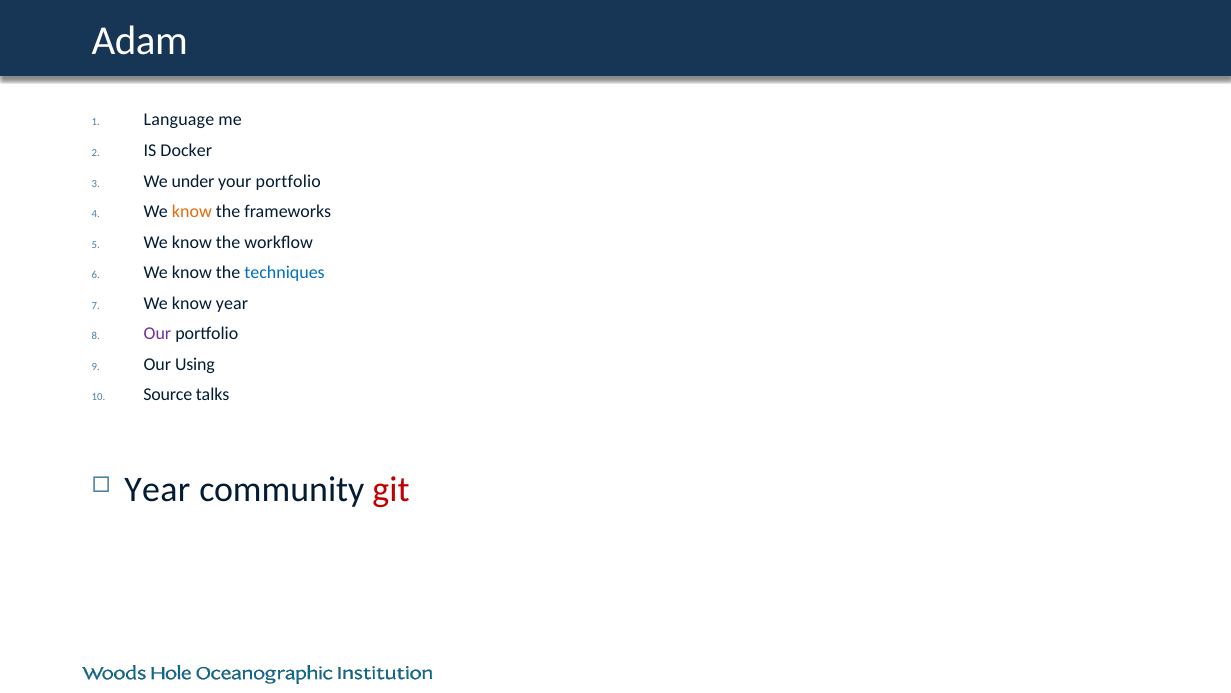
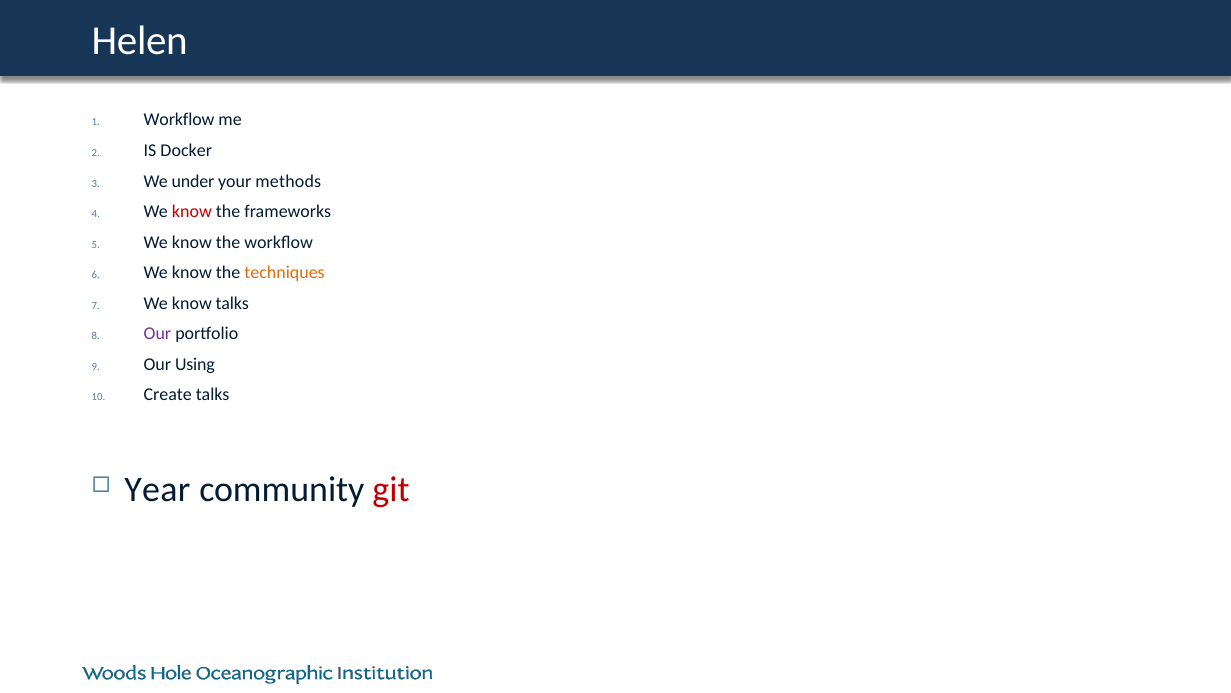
Adam: Adam -> Helen
Language at (179, 120): Language -> Workflow
your portfolio: portfolio -> methods
know at (192, 212) colour: orange -> red
techniques colour: blue -> orange
know year: year -> talks
Source: Source -> Create
